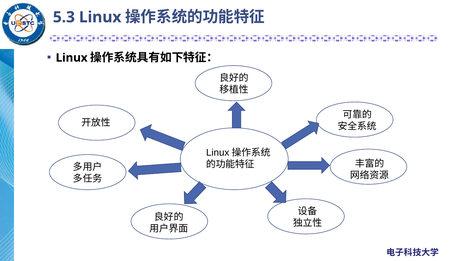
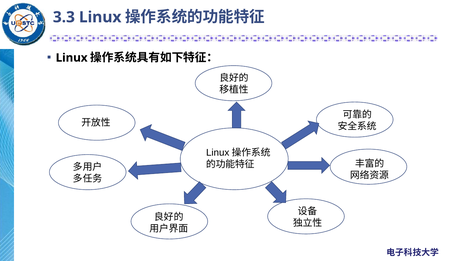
5.3: 5.3 -> 3.3
